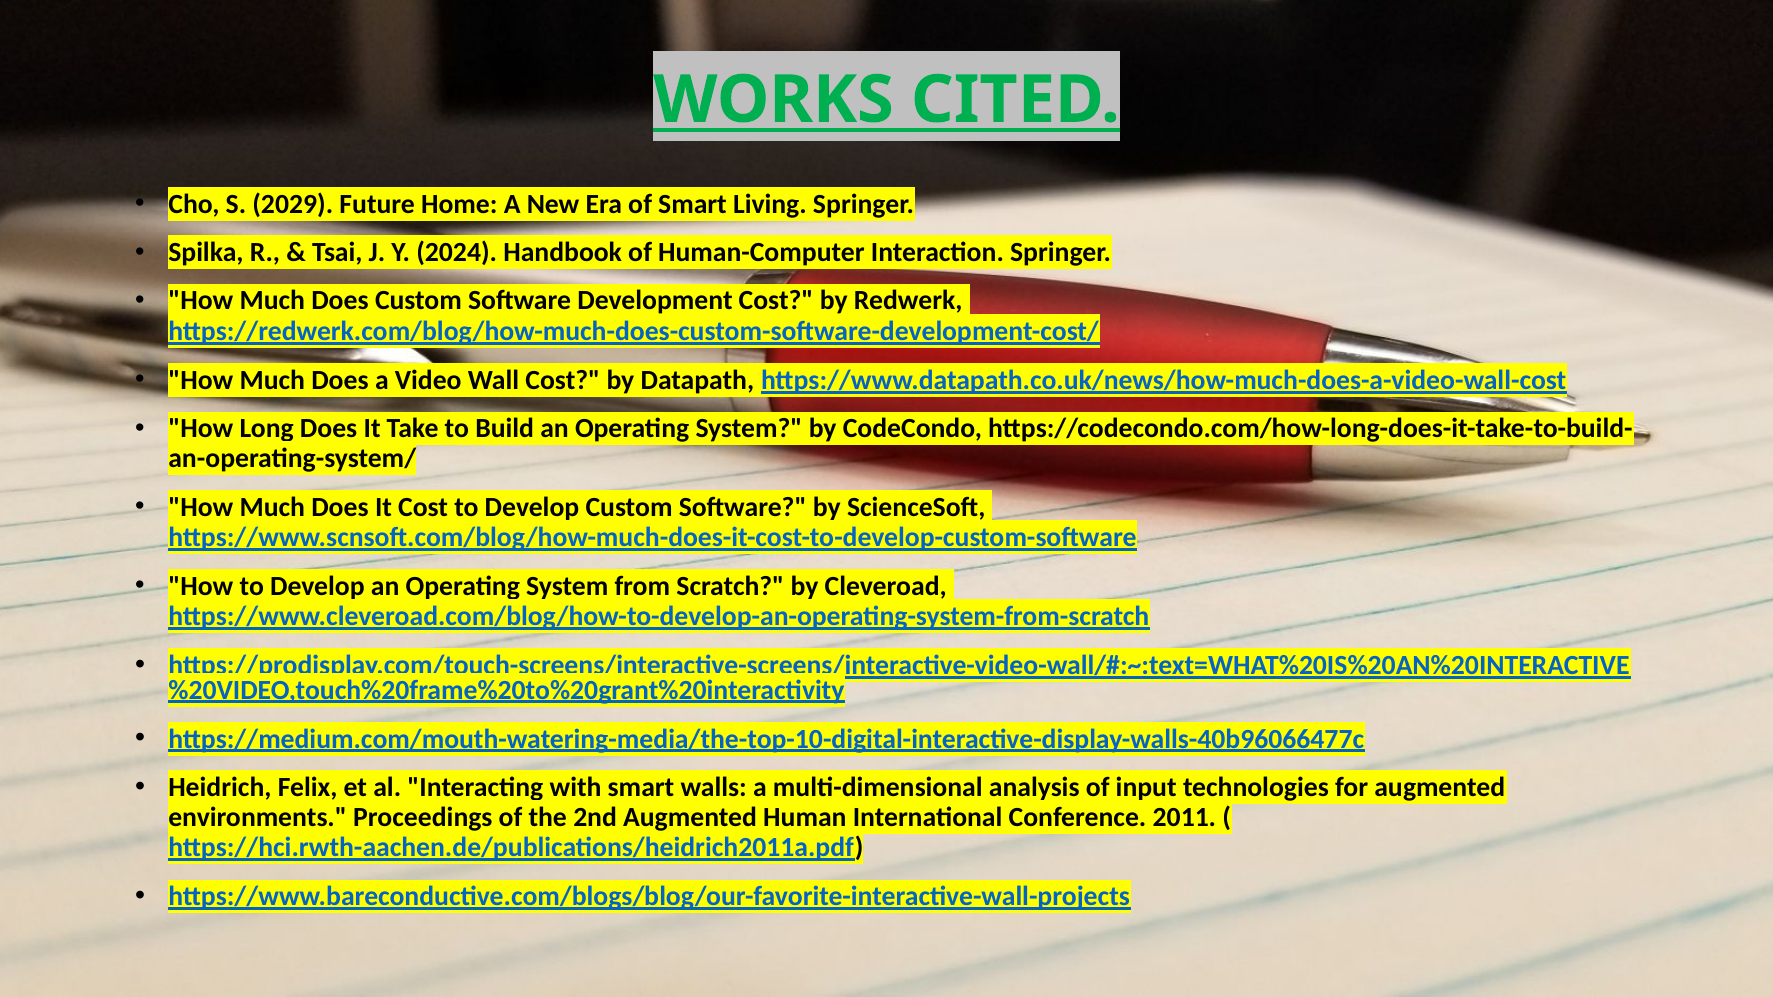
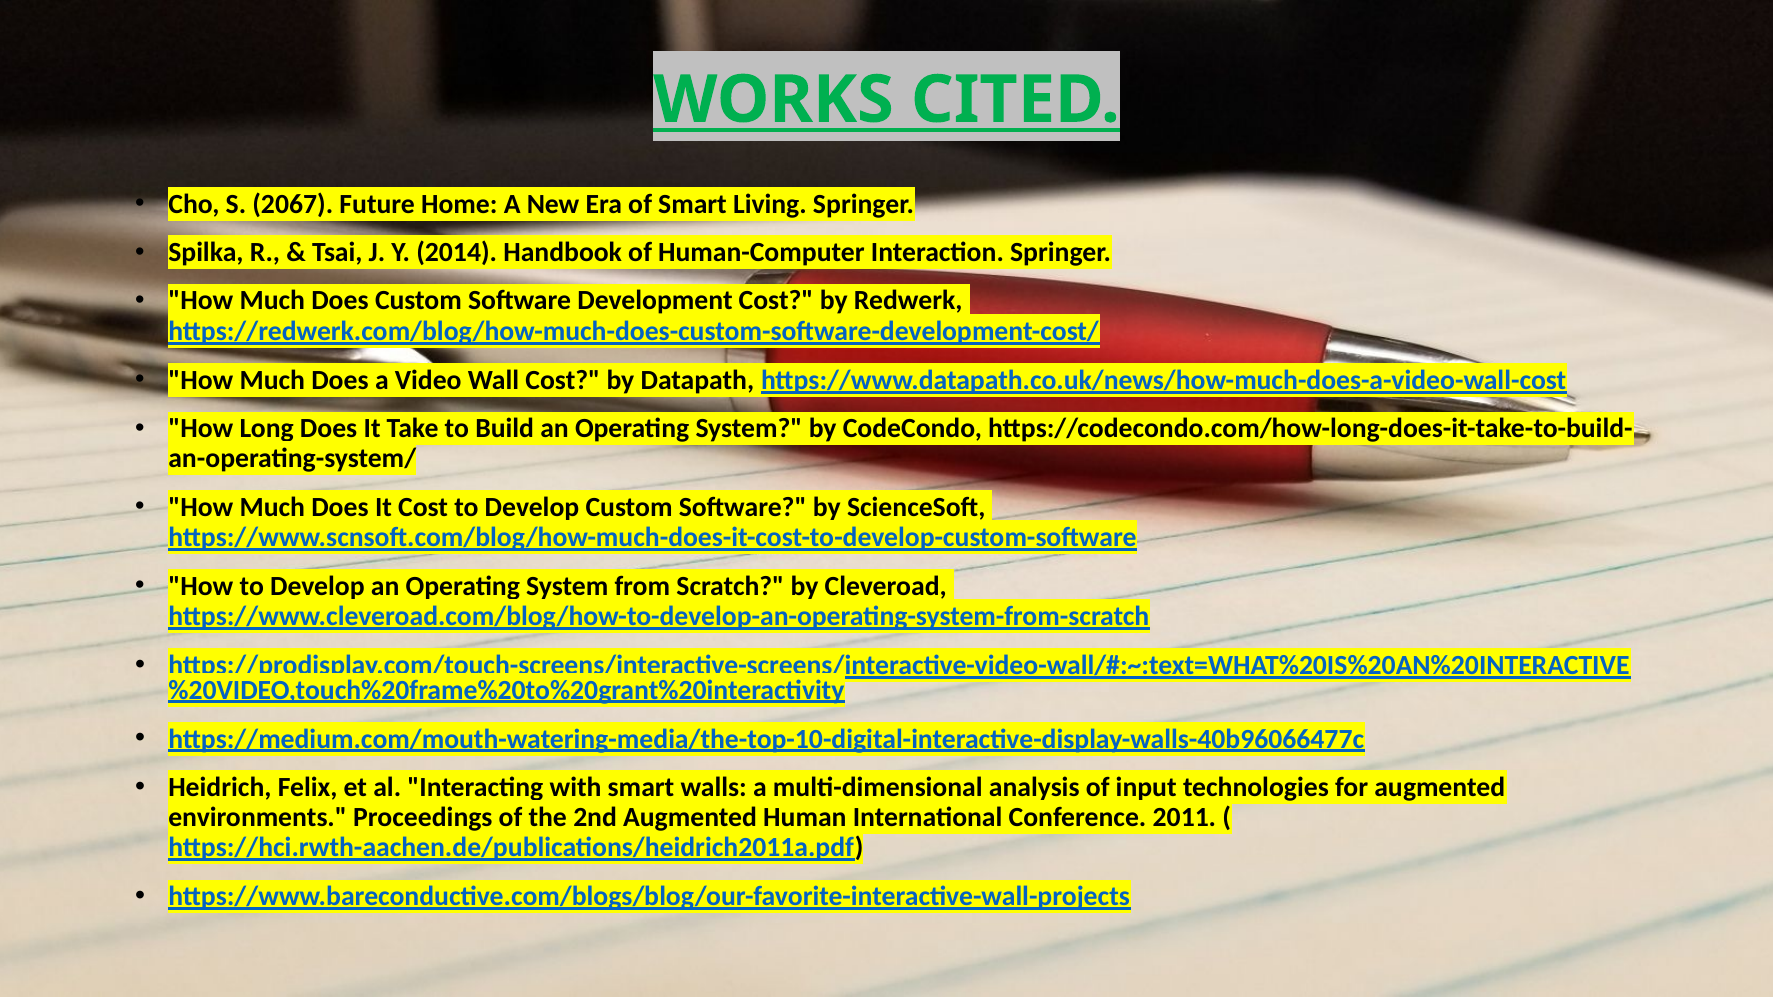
2029: 2029 -> 2067
2024: 2024 -> 2014
